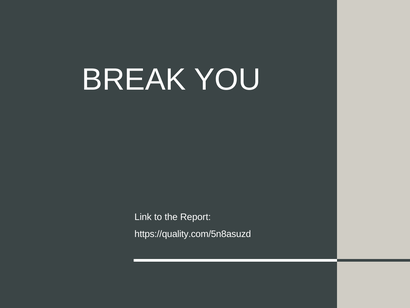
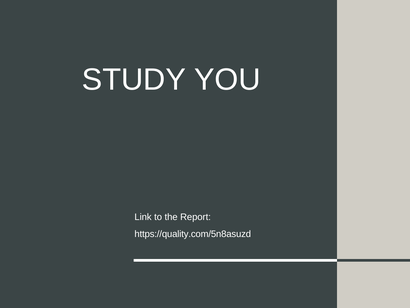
BREAK: BREAK -> STUDY
